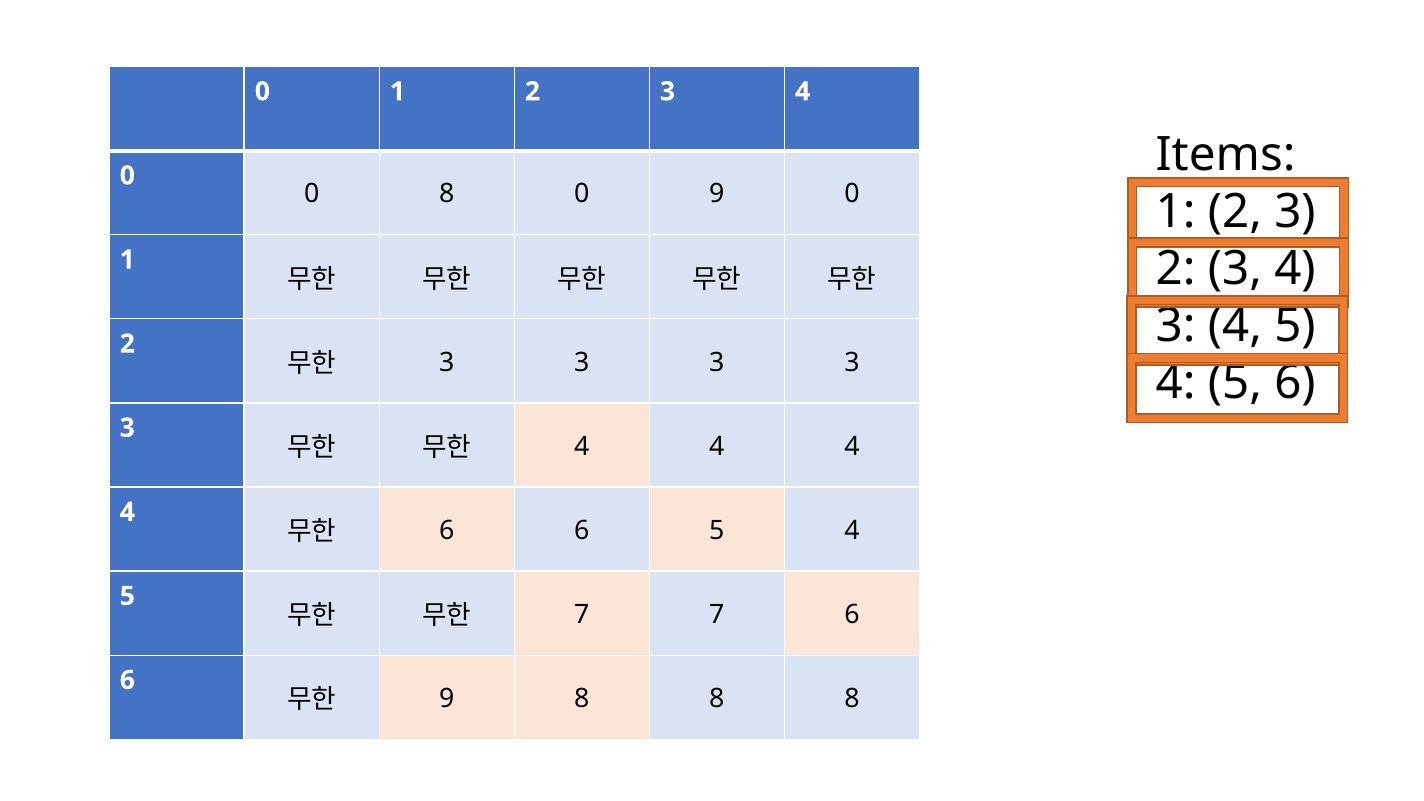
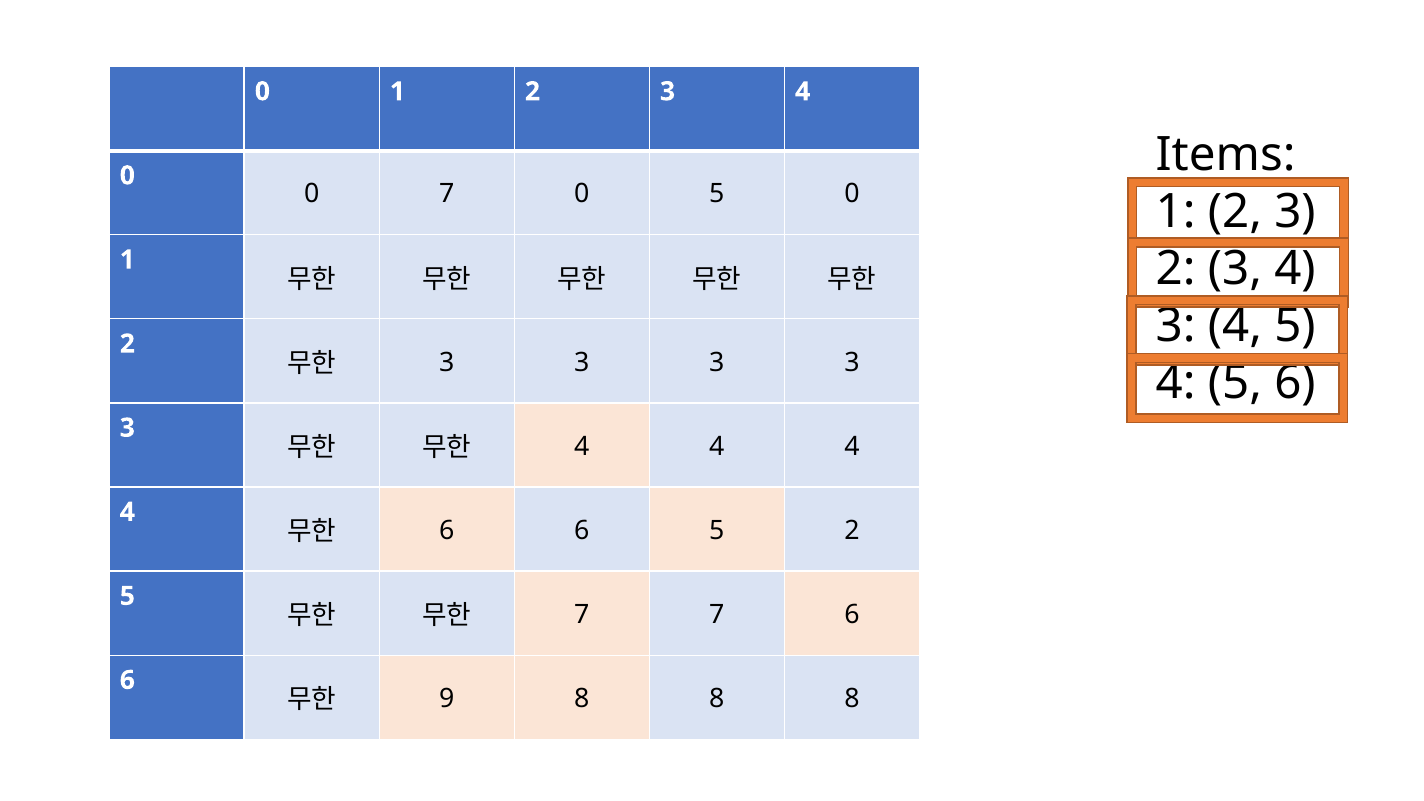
0 8: 8 -> 7
0 9: 9 -> 5
6 5 4: 4 -> 2
